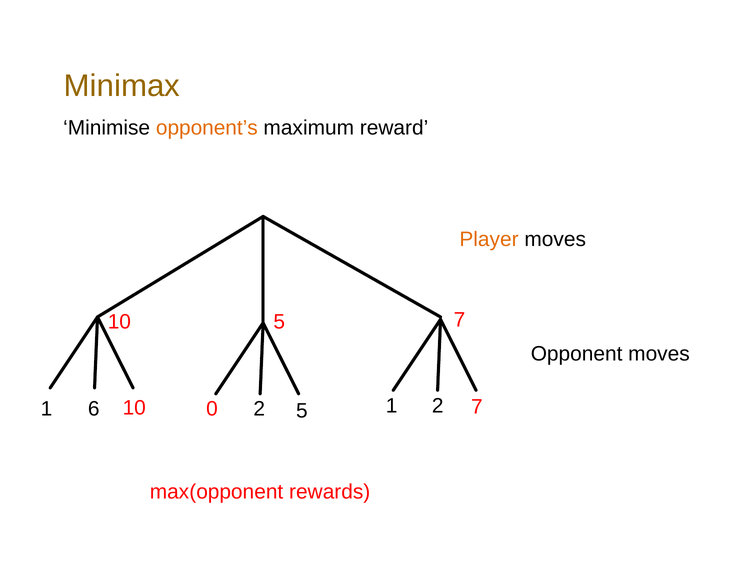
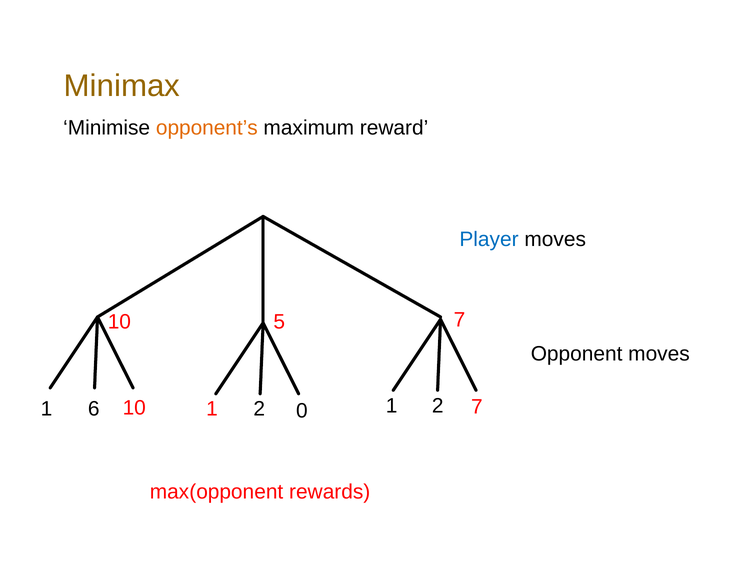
Player colour: orange -> blue
10 0: 0 -> 1
2 5: 5 -> 0
